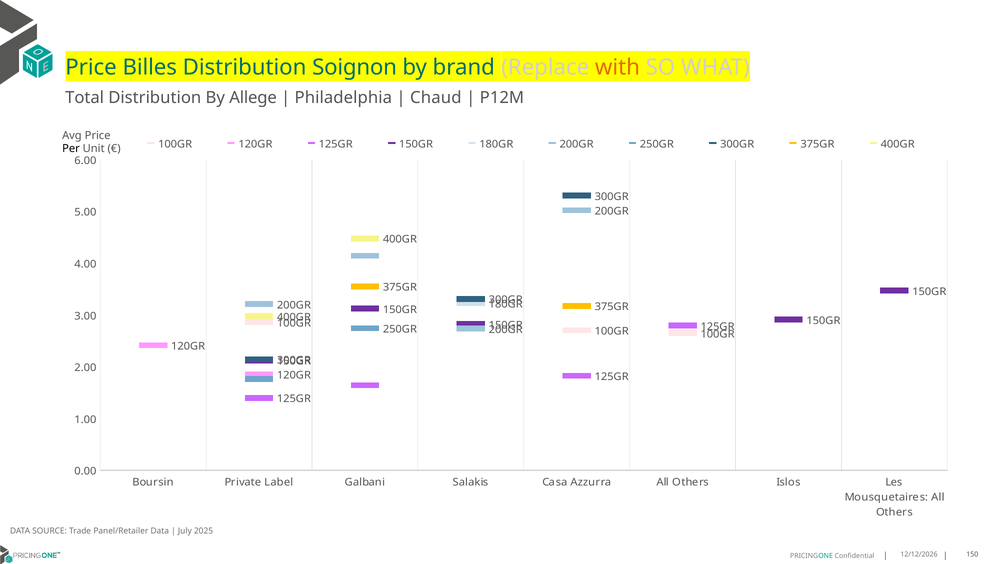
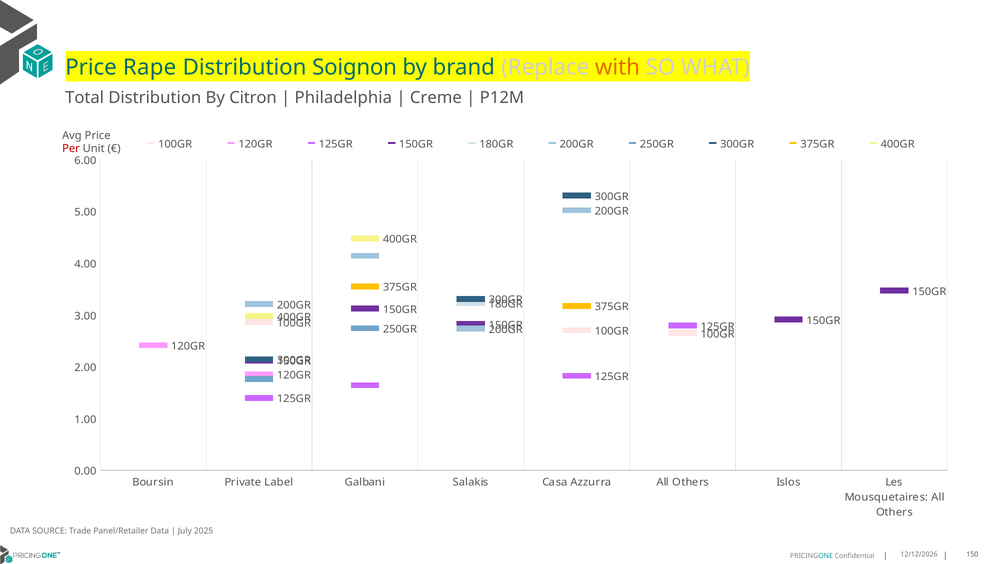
Billes: Billes -> Rape
Allege: Allege -> Citron
Chaud: Chaud -> Creme
Per colour: black -> red
